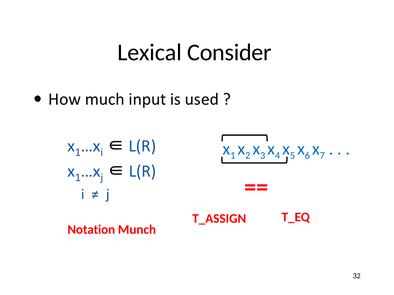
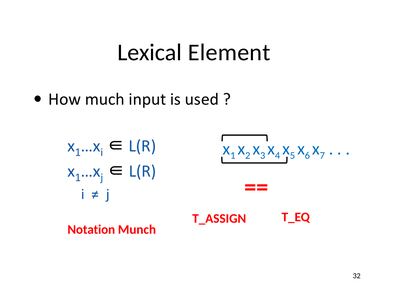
Consider: Consider -> Element
